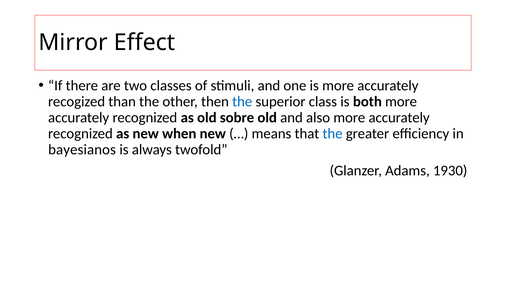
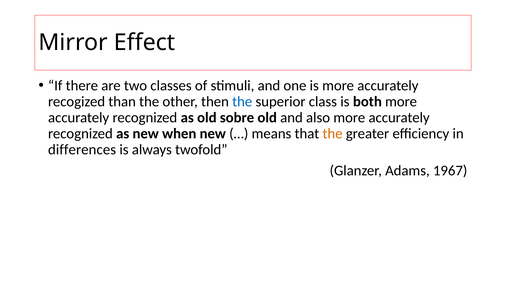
the at (333, 133) colour: blue -> orange
bayesianos: bayesianos -> differences
1930: 1930 -> 1967
